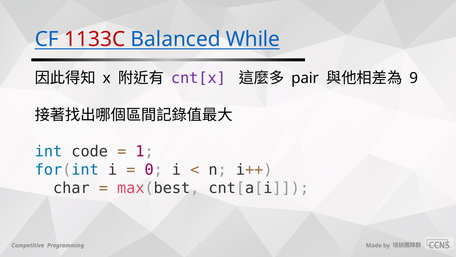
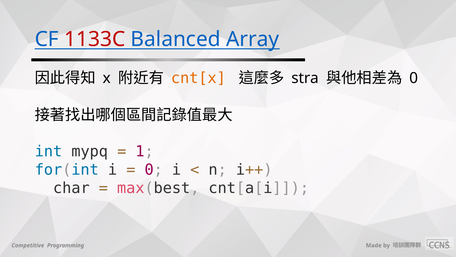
While: While -> Array
cnt[x colour: purple -> orange
pair: pair -> stra
9 at (414, 78): 9 -> 0
code: code -> mypq
